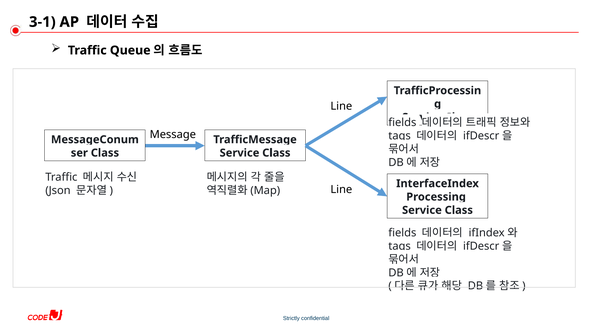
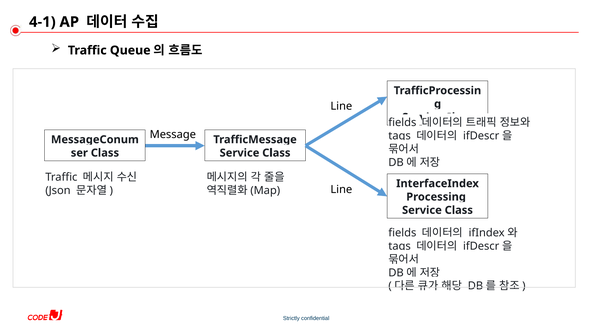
3-1: 3-1 -> 4-1
